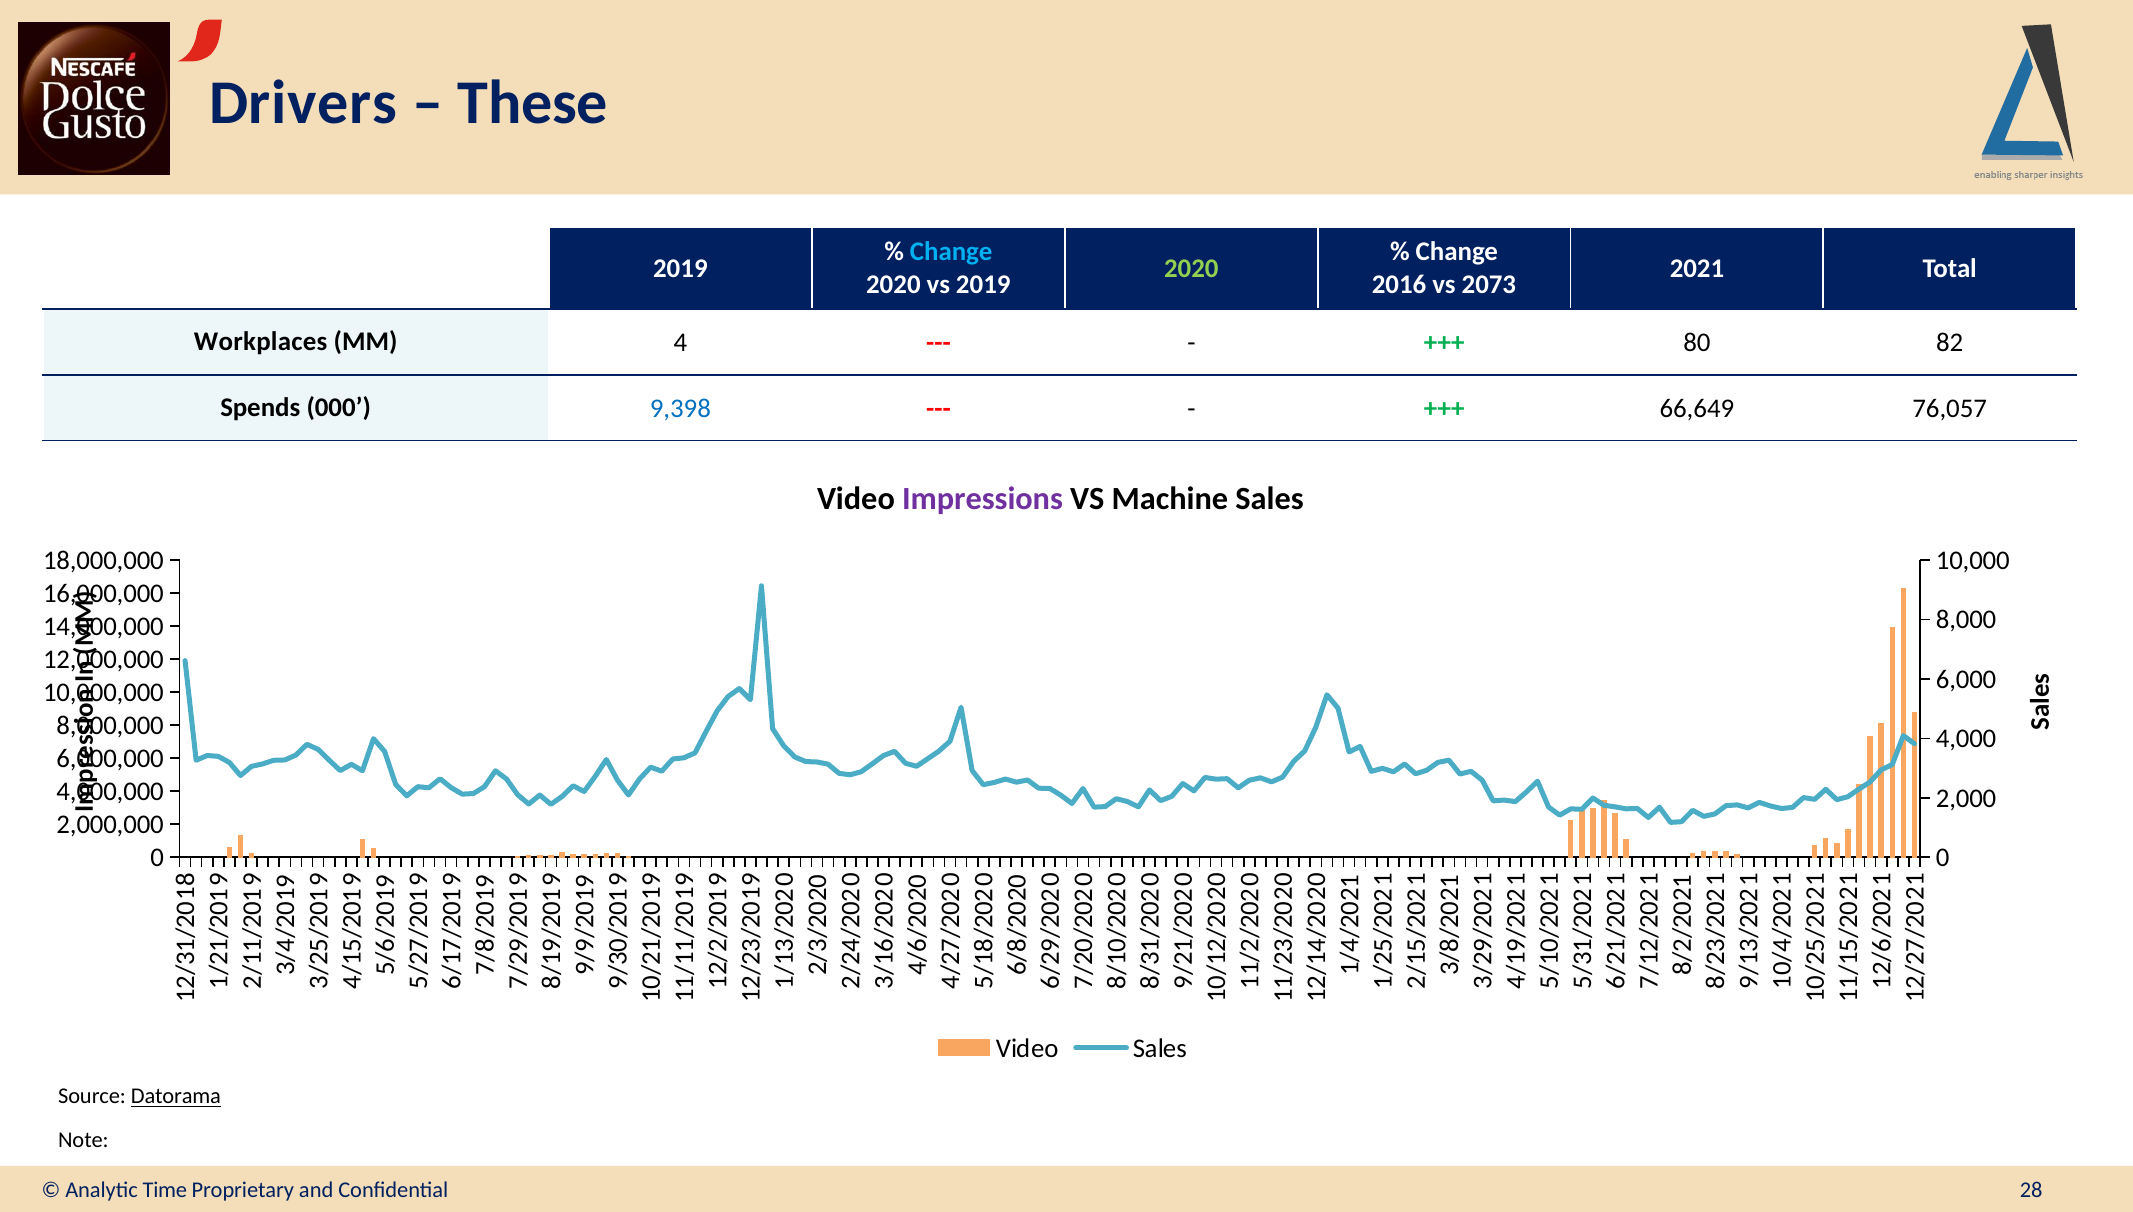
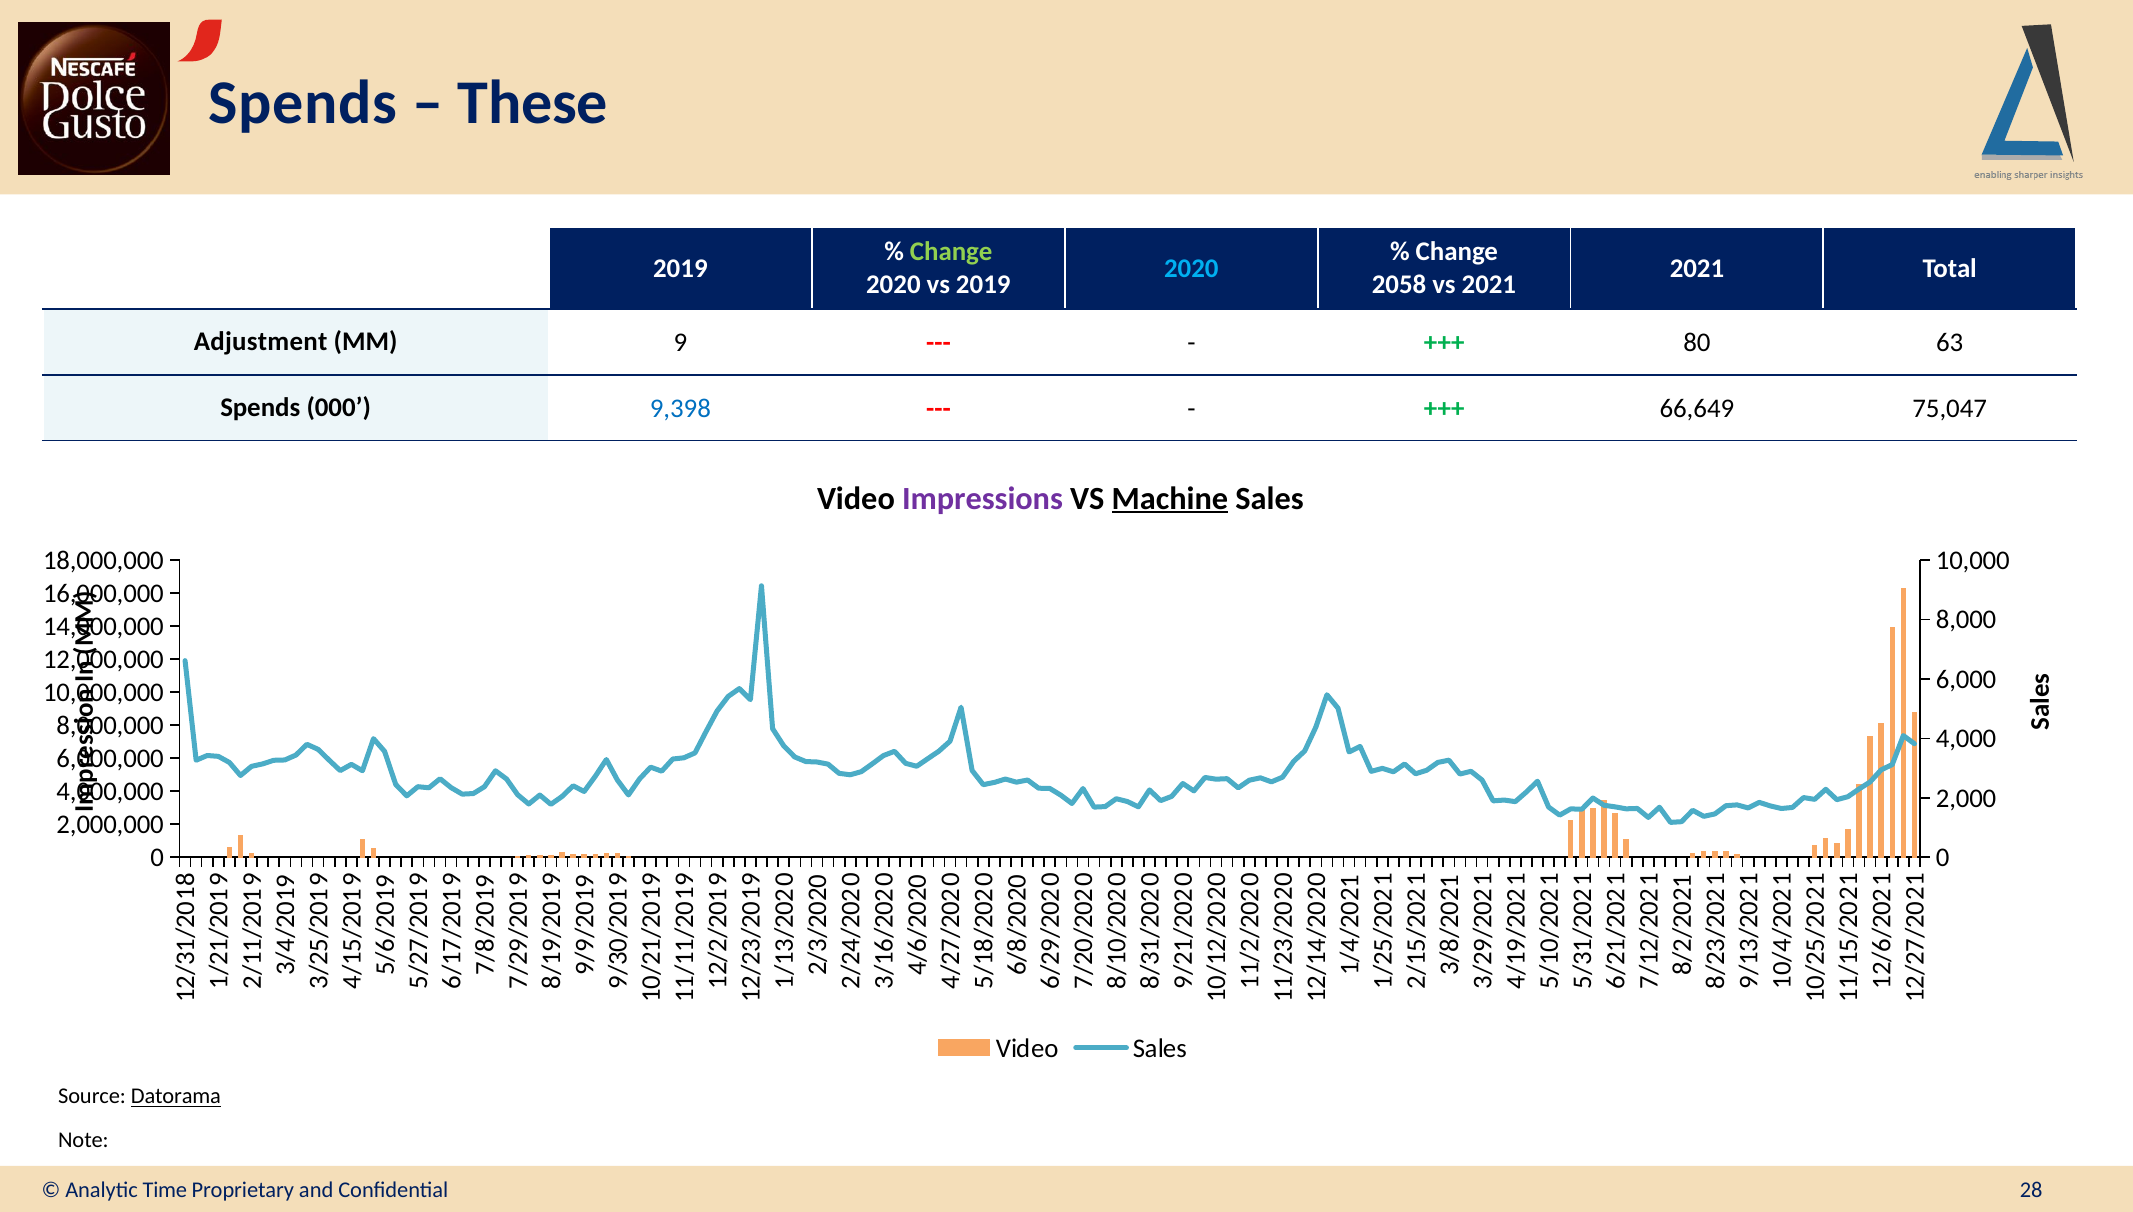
Drivers at (303, 103): Drivers -> Spends
Change at (951, 252) colour: light blue -> light green
2020 at (1191, 268) colour: light green -> light blue
2016: 2016 -> 2058
vs 2073: 2073 -> 2021
Workplaces: Workplaces -> Adjustment
MM 4: 4 -> 9
82: 82 -> 63
76,057: 76,057 -> 75,047
Machine underline: none -> present
